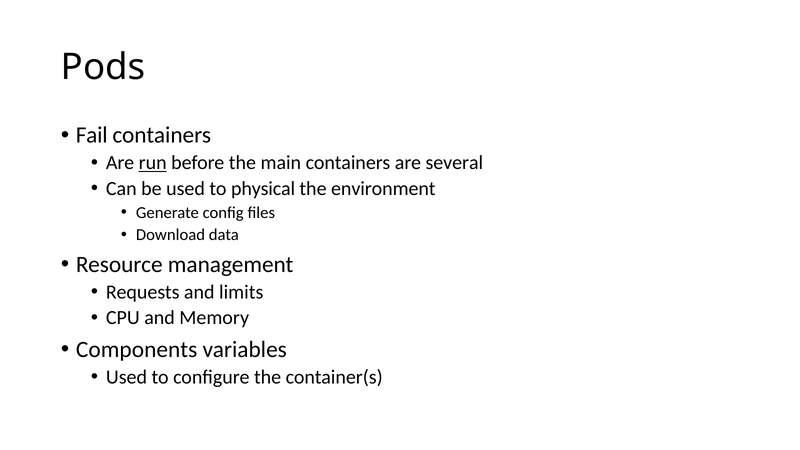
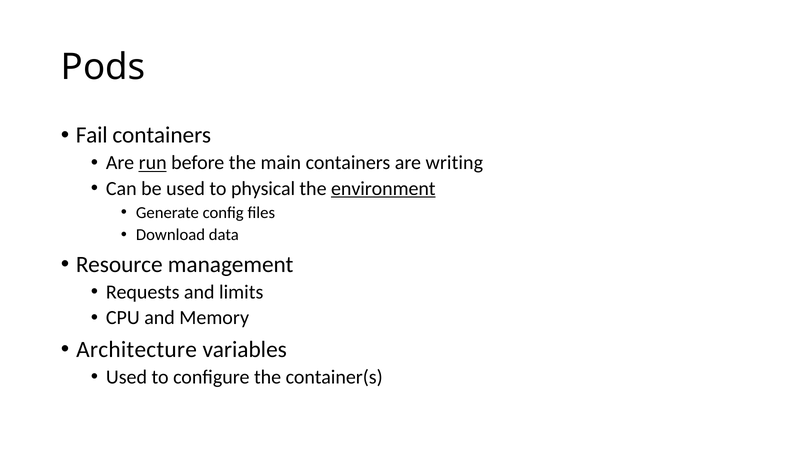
several: several -> writing
environment underline: none -> present
Components: Components -> Architecture
